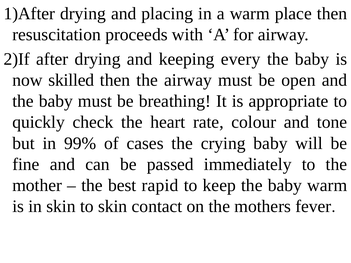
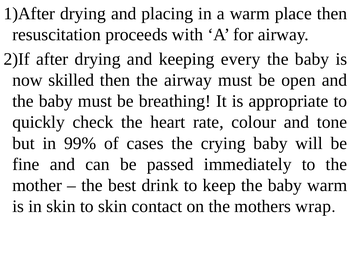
rapid: rapid -> drink
fever: fever -> wrap
